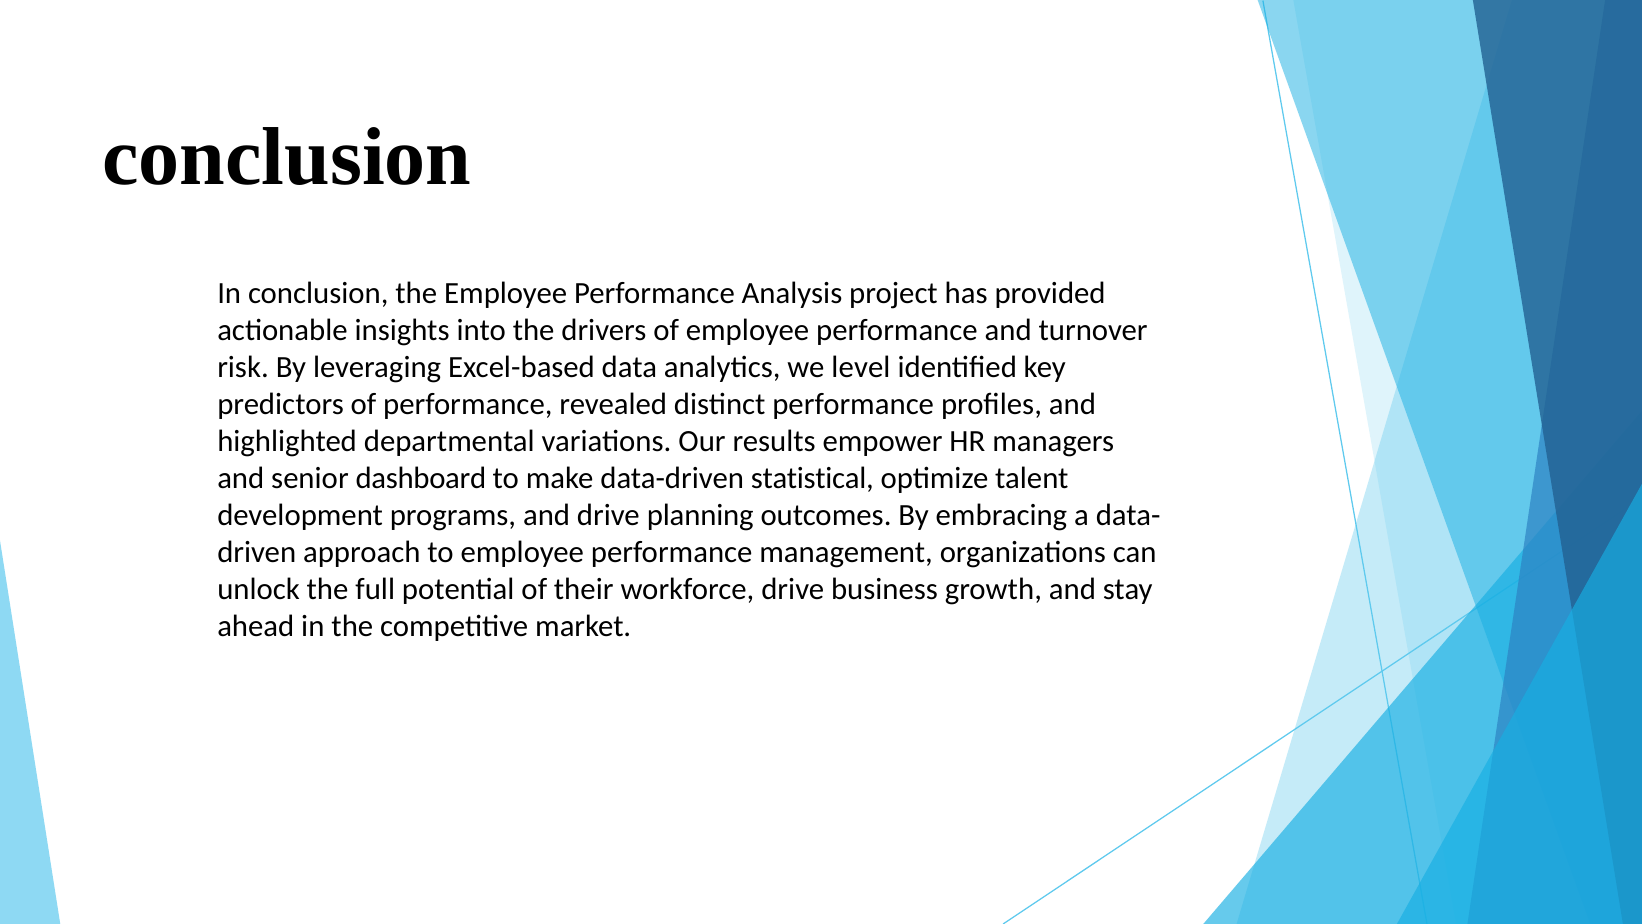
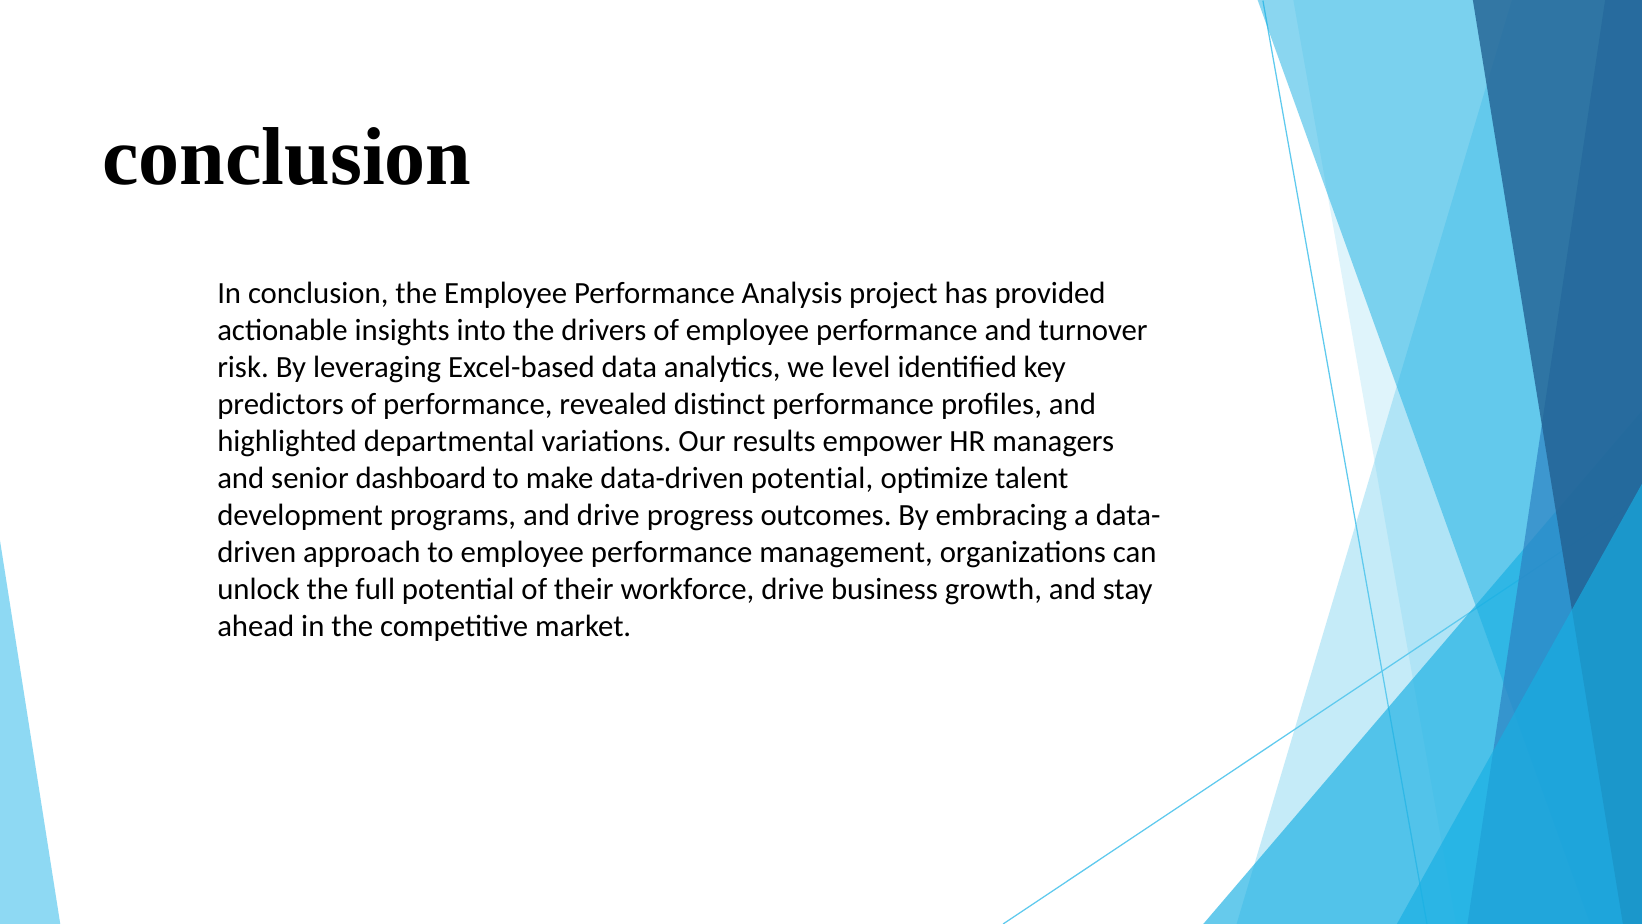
data-driven statistical: statistical -> potential
planning: planning -> progress
